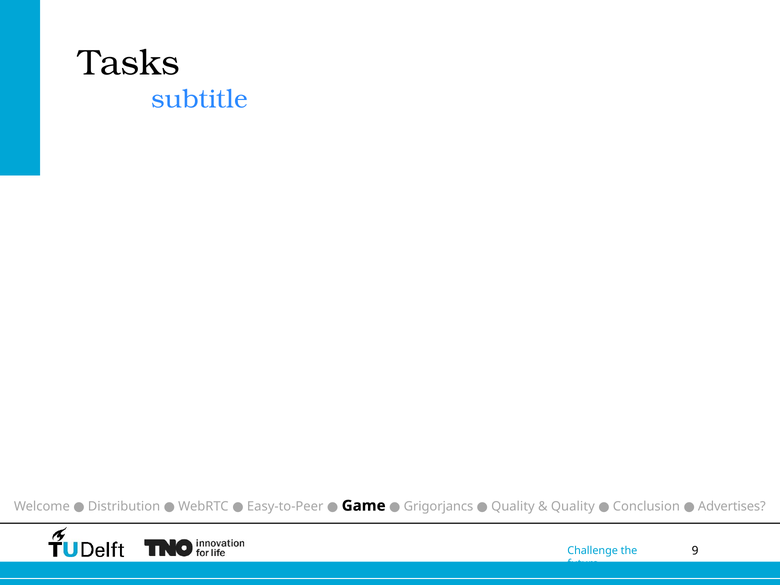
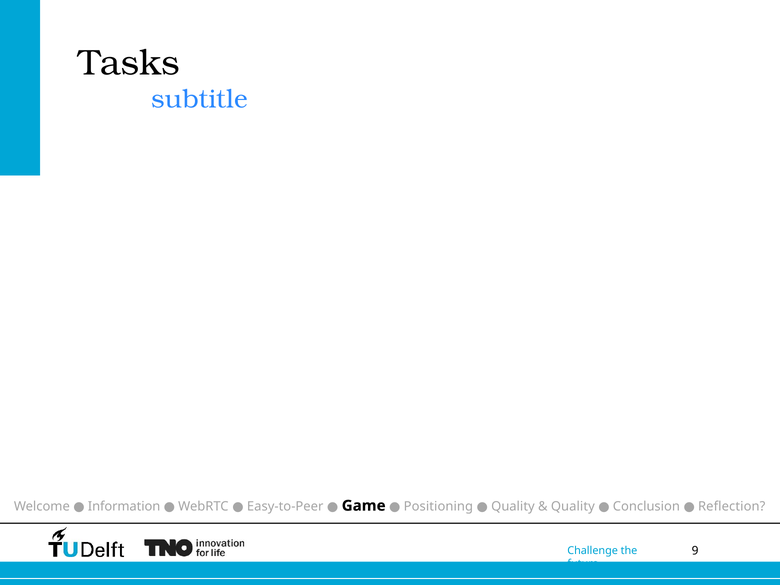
Grigorjancs: Grigorjancs -> Positioning
Advertises: Advertises -> Reflection
Distribution: Distribution -> Information
